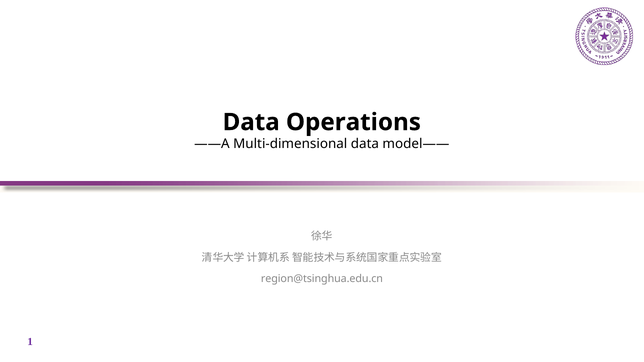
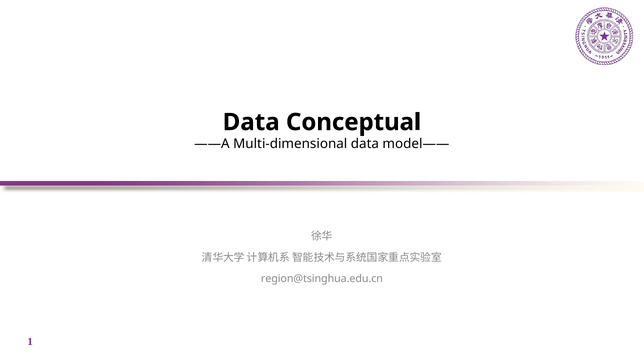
Operations: Operations -> Conceptual
